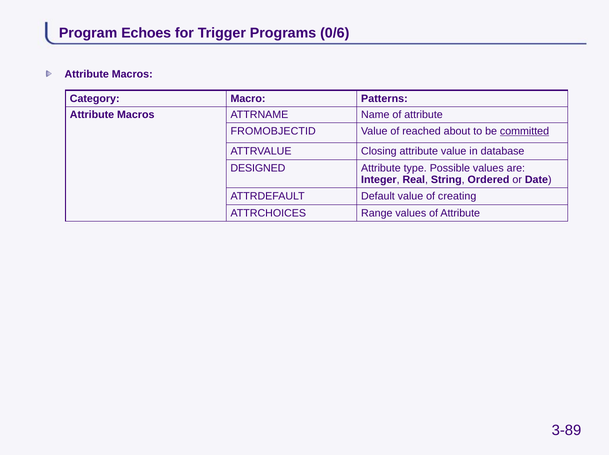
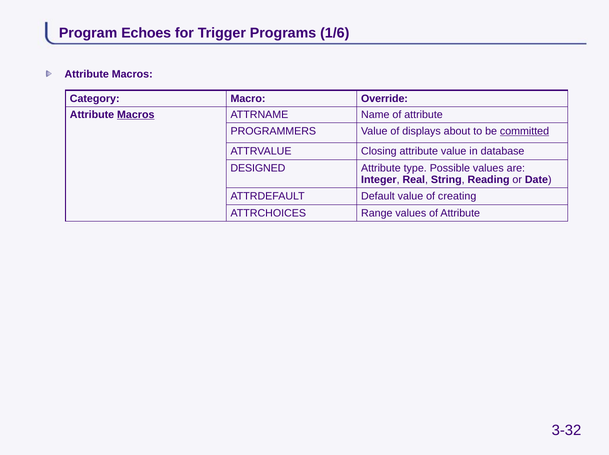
0/6: 0/6 -> 1/6
Patterns: Patterns -> Override
Macros at (136, 115) underline: none -> present
FROMOBJECTID: FROMOBJECTID -> PROGRAMMERS
reached: reached -> displays
Ordered: Ordered -> Reading
3-89: 3-89 -> 3-32
